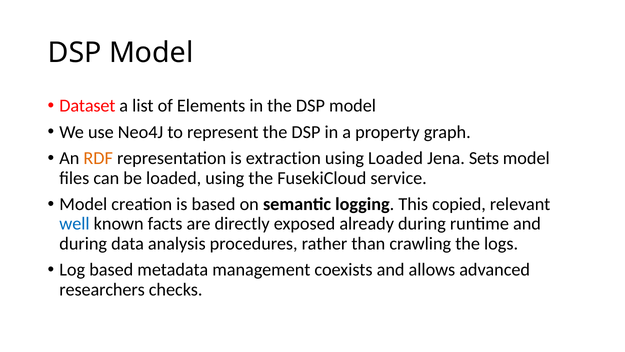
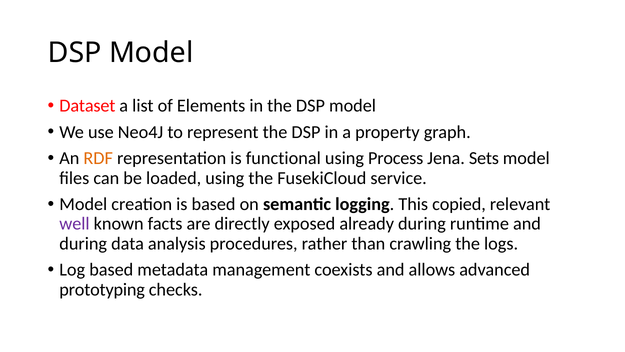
extraction: extraction -> functional
using Loaded: Loaded -> Process
well colour: blue -> purple
researchers: researchers -> prototyping
